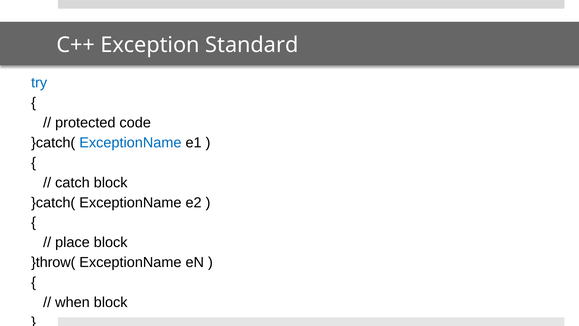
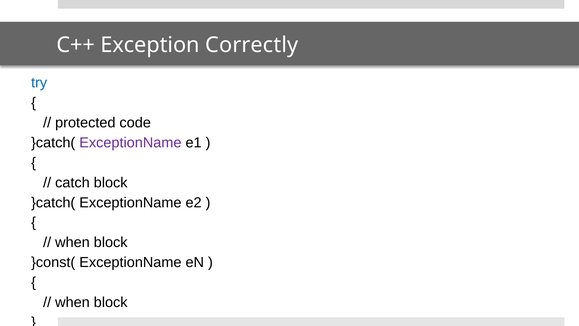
Standard: Standard -> Correctly
ExceptionName at (130, 142) colour: blue -> purple
place at (72, 242): place -> when
}throw(: }throw( -> }const(
